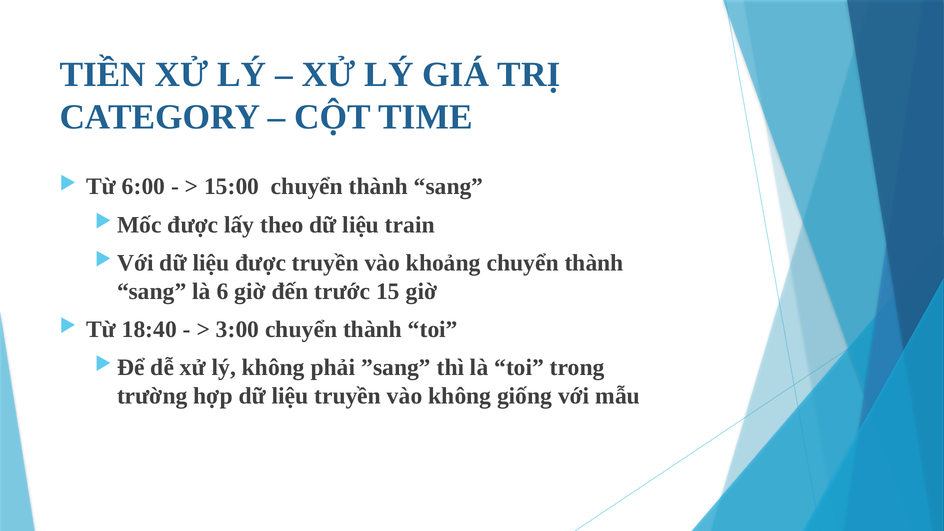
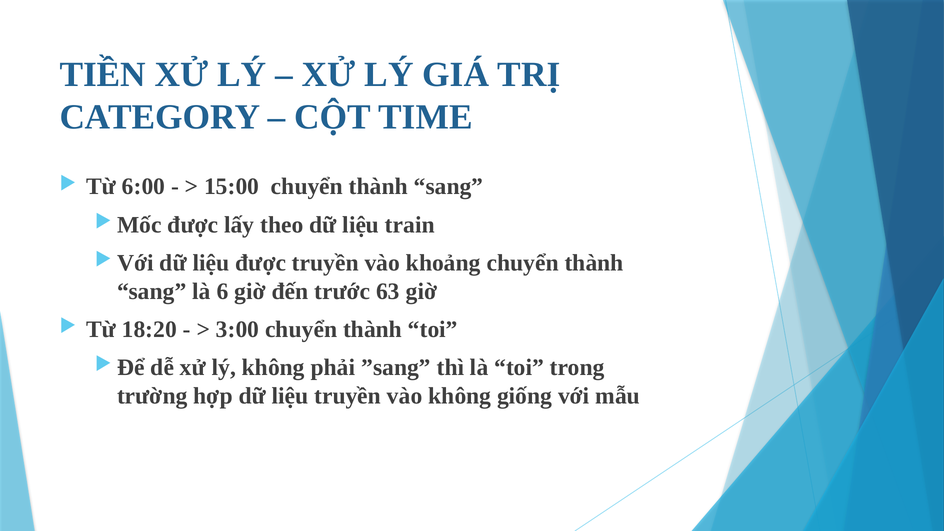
15: 15 -> 63
18:40: 18:40 -> 18:20
